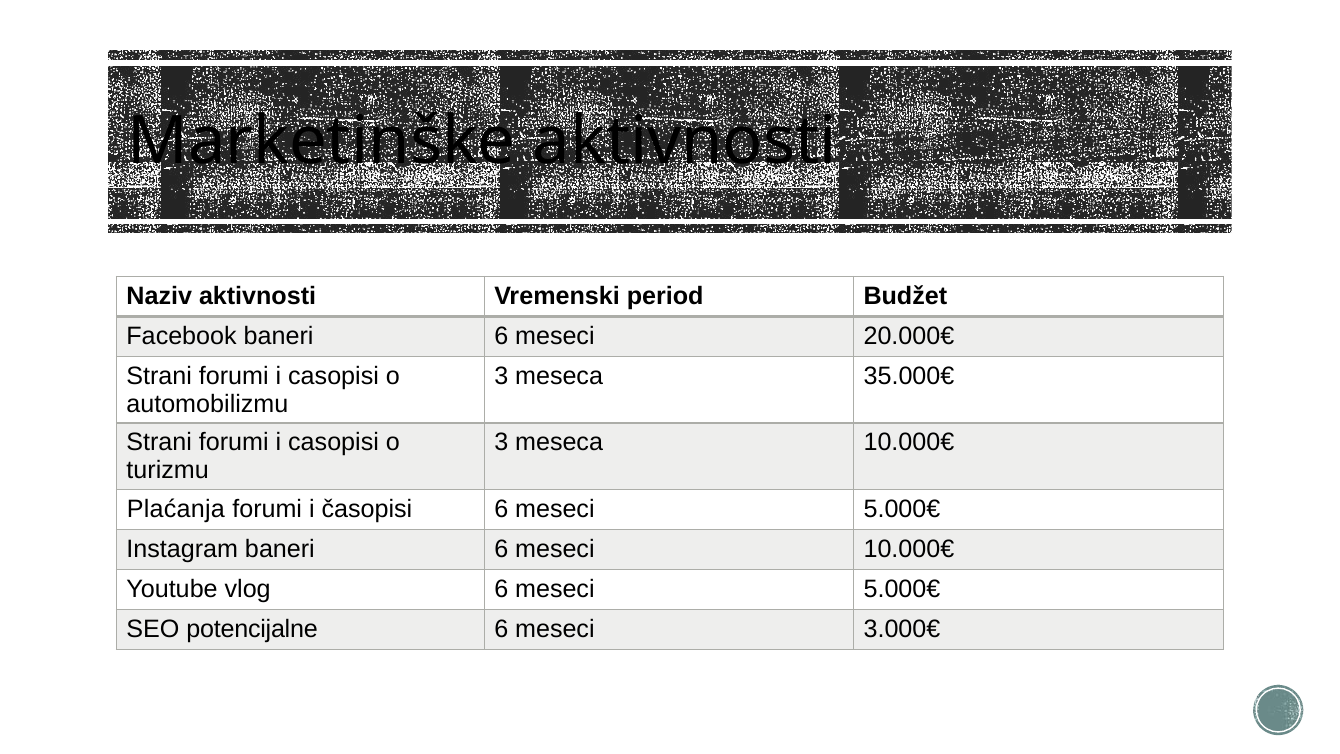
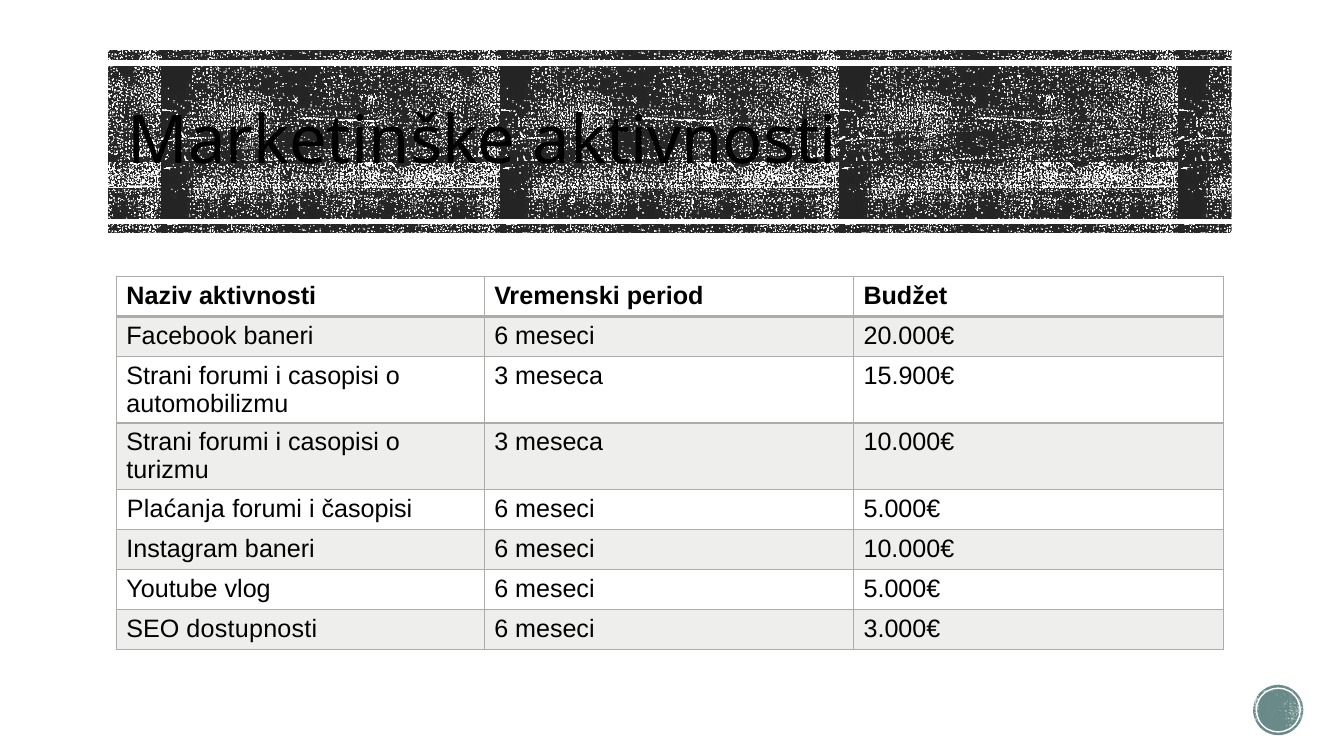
35.000€: 35.000€ -> 15.900€
potencijalne: potencijalne -> dostupnosti
